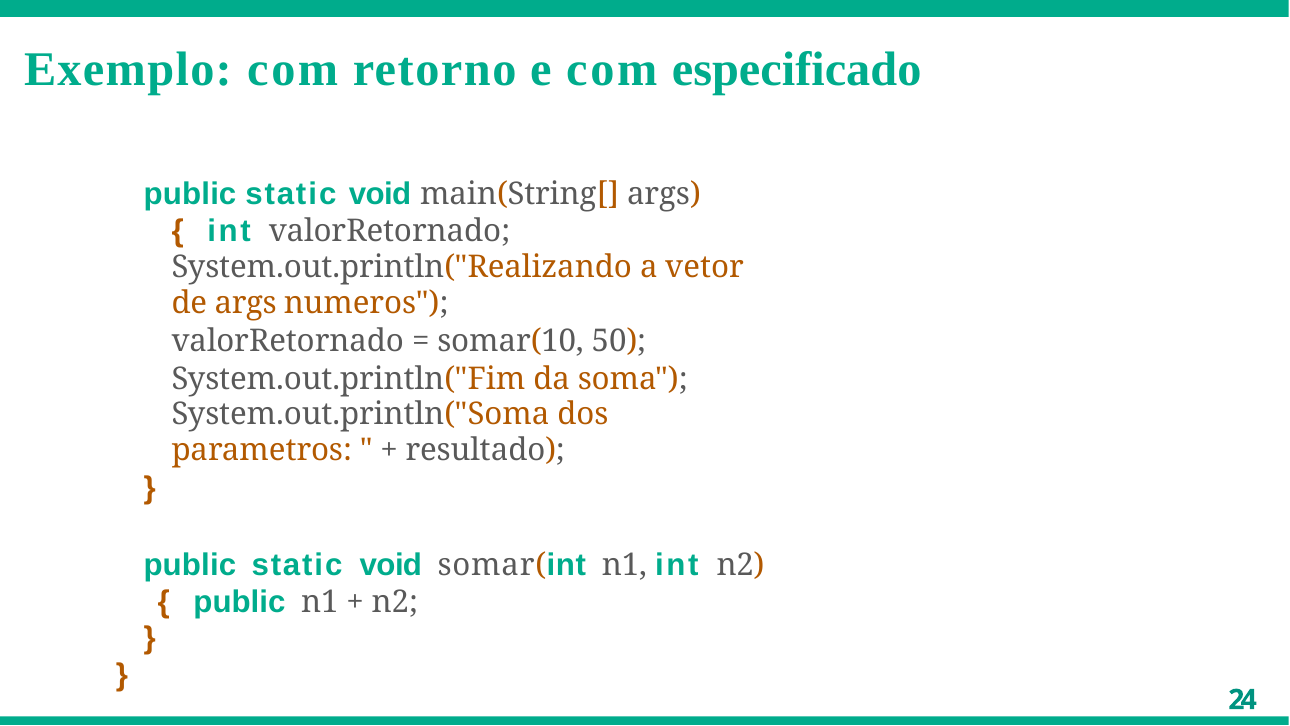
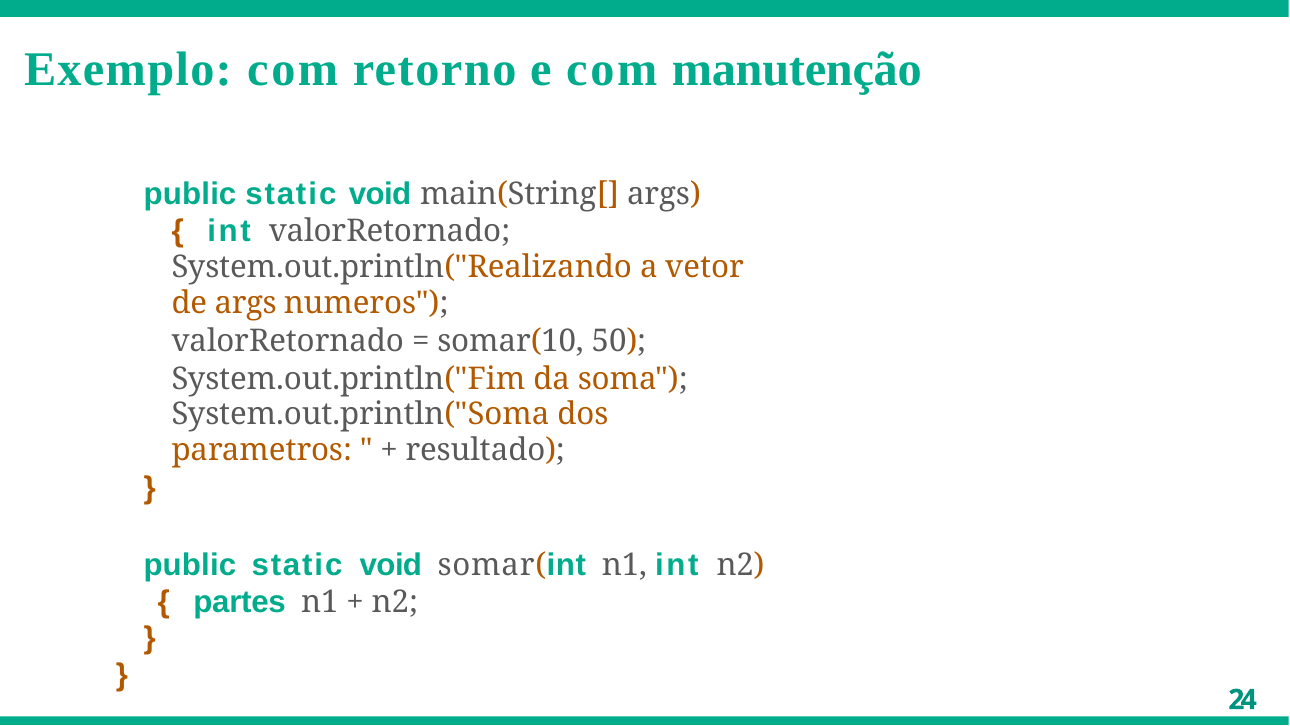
especificado: especificado -> manutenção
public at (239, 602): public -> partes
